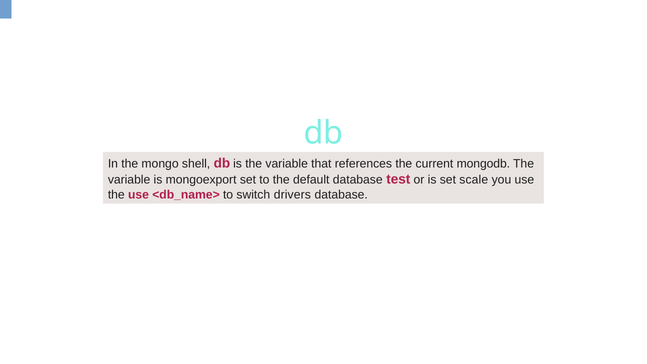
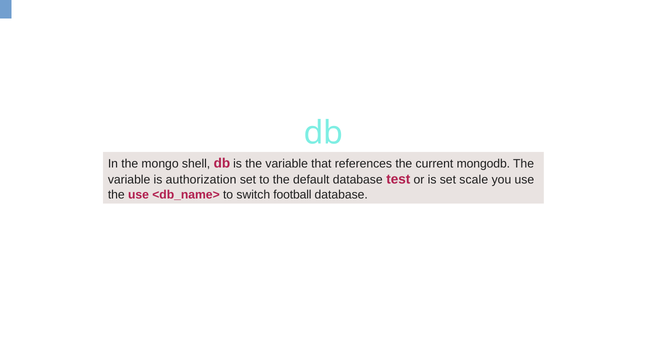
mongoexport: mongoexport -> authorization
drivers: drivers -> football
